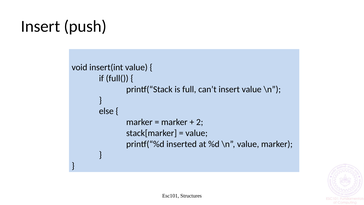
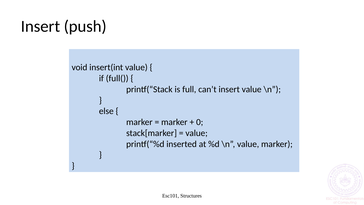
2: 2 -> 0
